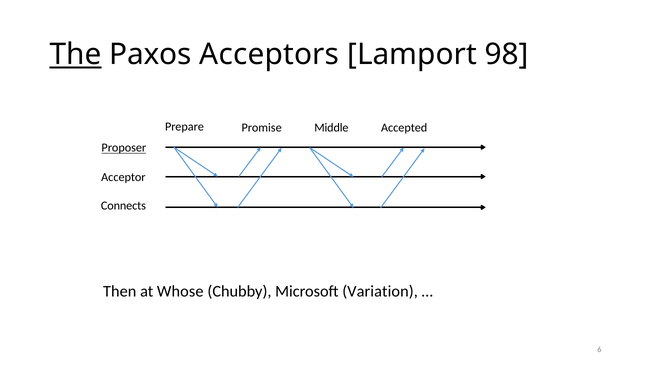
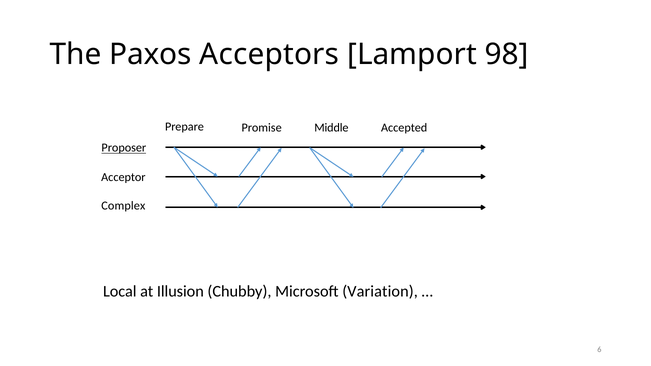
The underline: present -> none
Connects: Connects -> Complex
Then: Then -> Local
Whose: Whose -> Illusion
